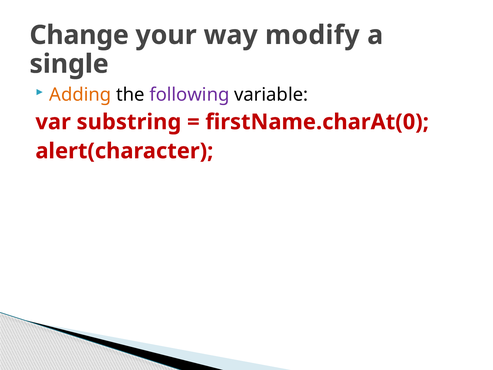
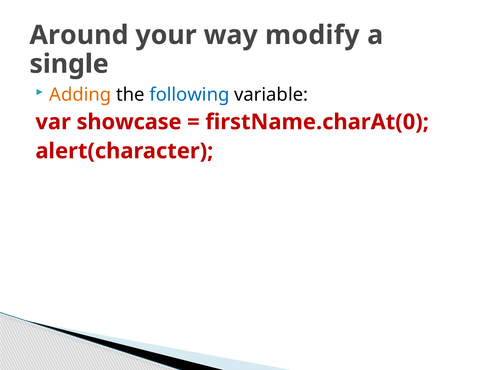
Change: Change -> Around
following colour: purple -> blue
substring: substring -> showcase
